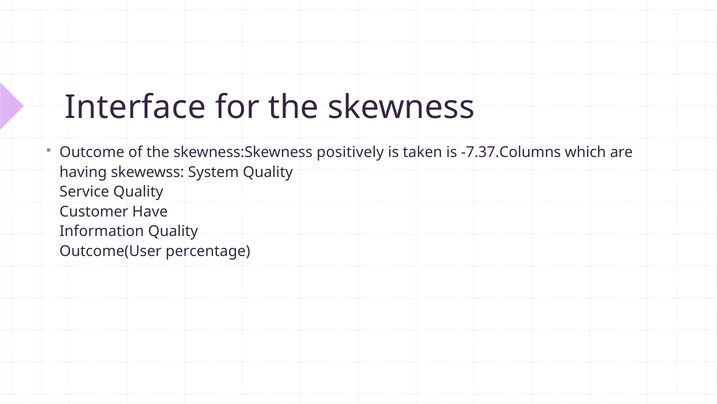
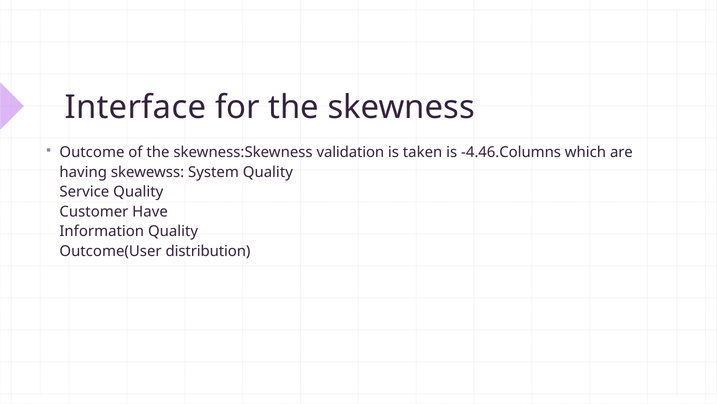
positively: positively -> validation
-7.37.Columns: -7.37.Columns -> -4.46.Columns
percentage: percentage -> distribution
